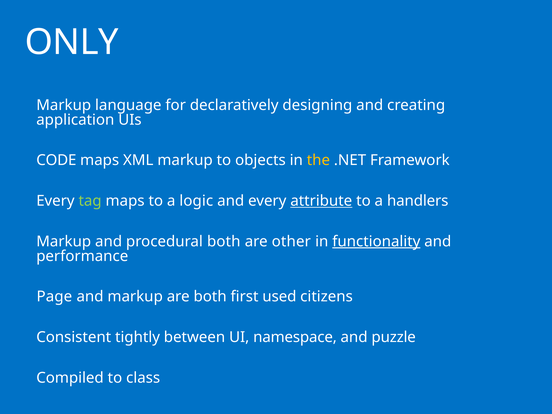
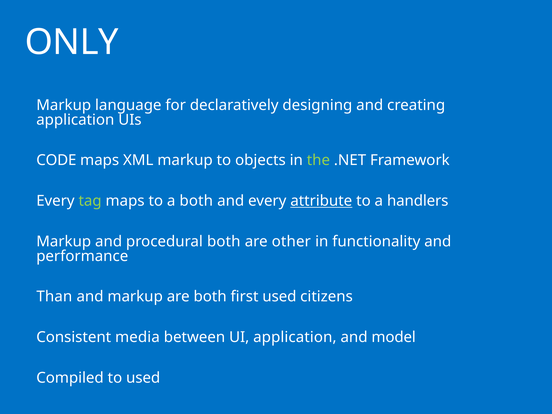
the colour: yellow -> light green
a logic: logic -> both
functionality underline: present -> none
Page: Page -> Than
tightly: tightly -> media
UI namespace: namespace -> application
puzzle: puzzle -> model
to class: class -> used
